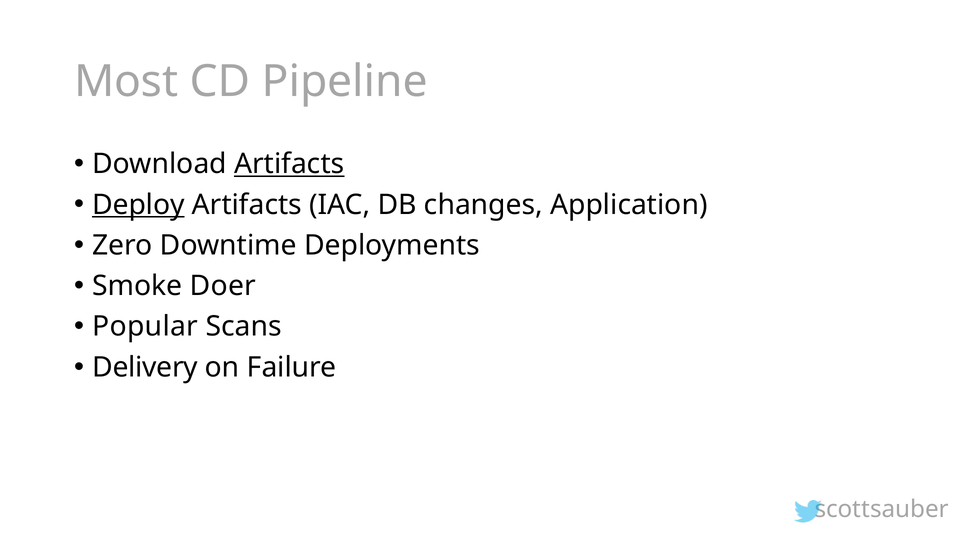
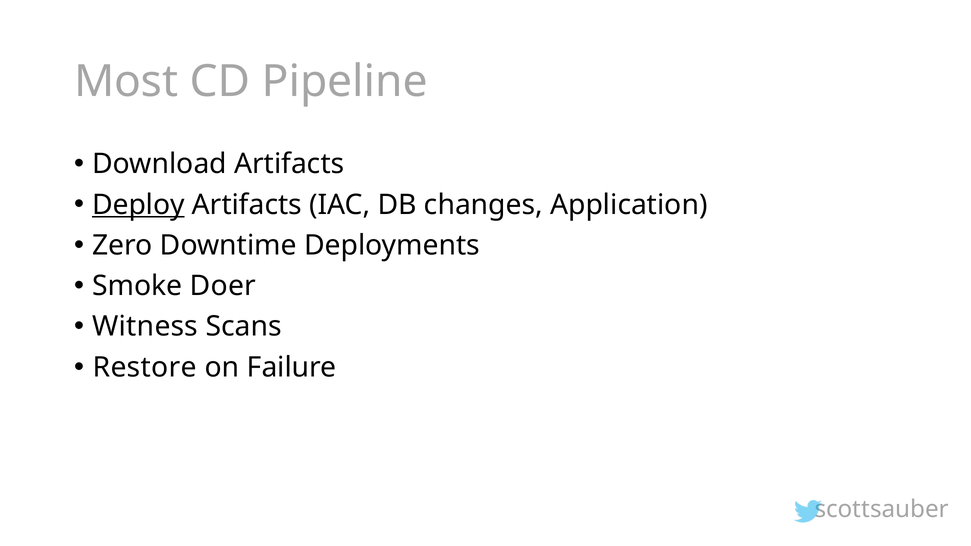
Artifacts at (289, 164) underline: present -> none
Popular: Popular -> Witness
Delivery: Delivery -> Restore
